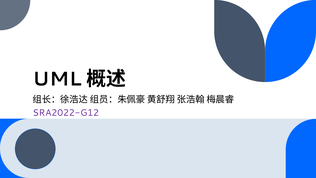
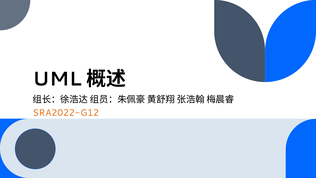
SRA2022-G12 colour: purple -> orange
